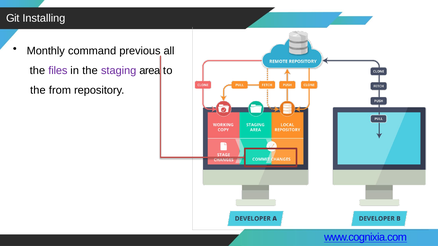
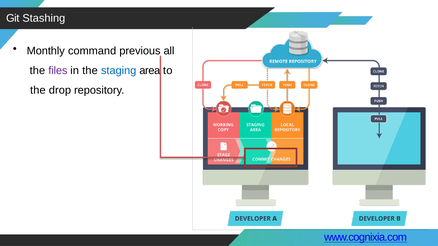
Installing: Installing -> Stashing
staging colour: purple -> blue
from: from -> drop
